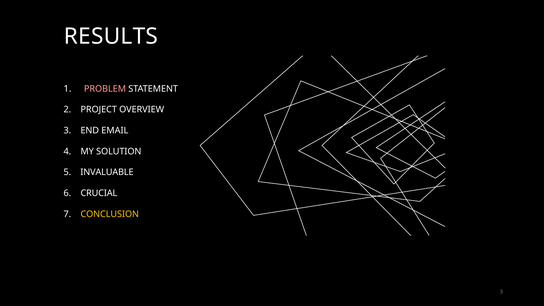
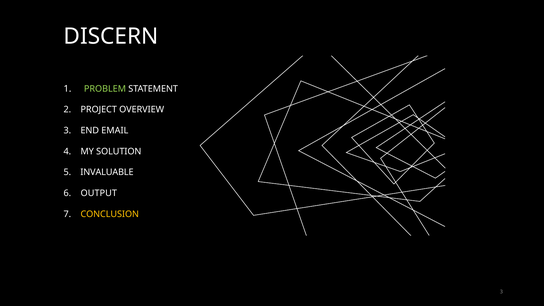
RESULTS: RESULTS -> DISCERN
PROBLEM colour: pink -> light green
CRUCIAL: CRUCIAL -> OUTPUT
